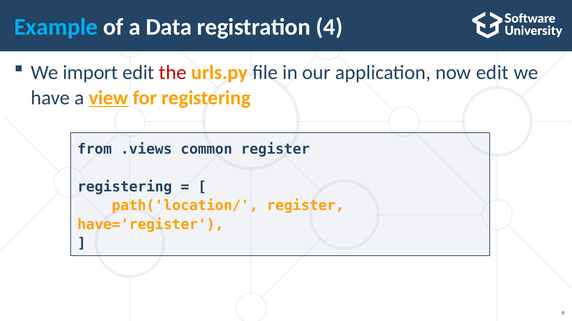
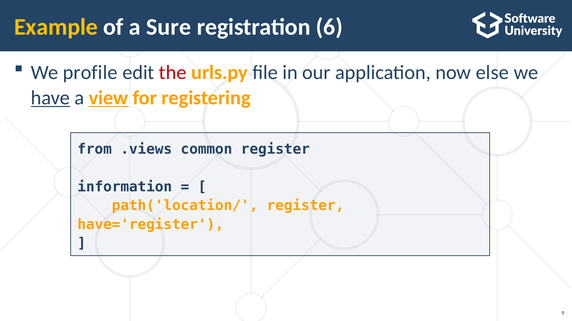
Example colour: light blue -> yellow
Data: Data -> Sure
4: 4 -> 6
import: import -> profile
now edit: edit -> else
have underline: none -> present
registering at (125, 187): registering -> information
